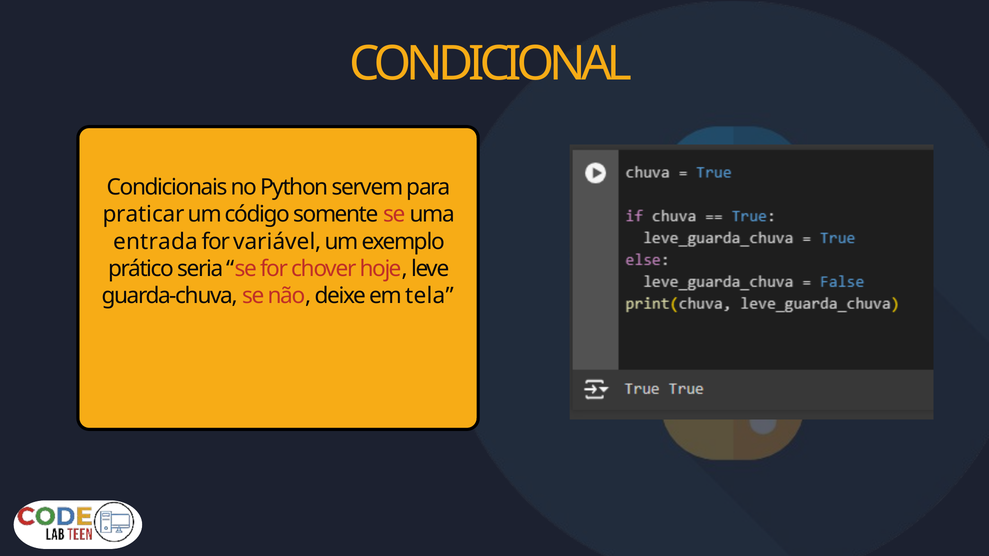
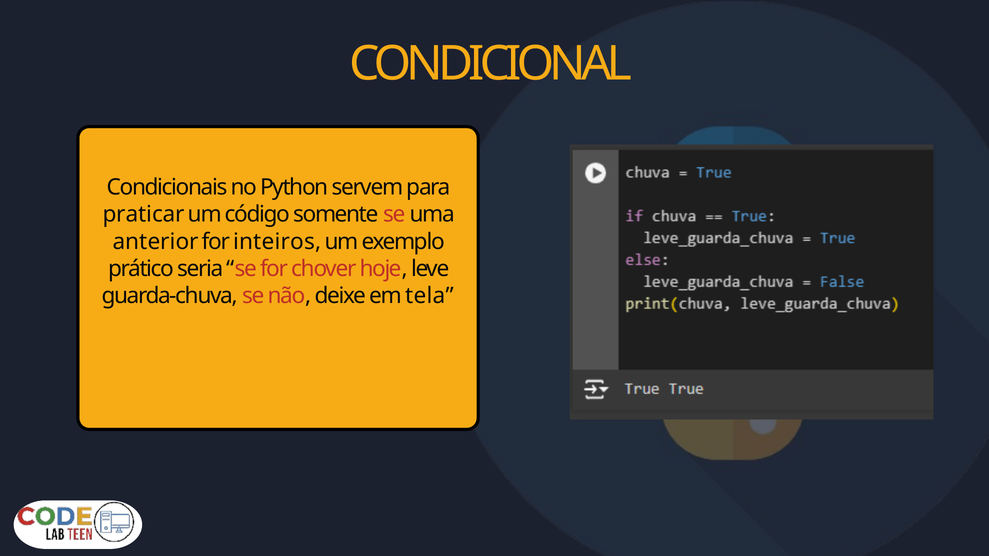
entrada: entrada -> anterior
variável: variável -> inteiros
